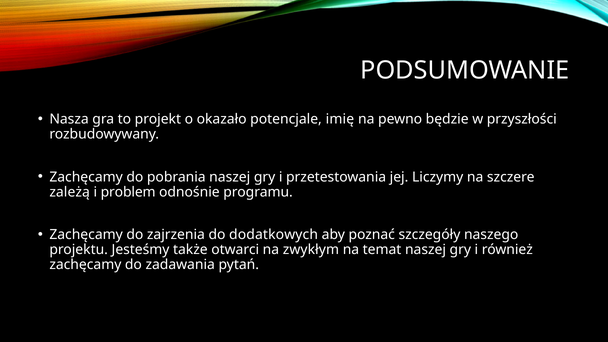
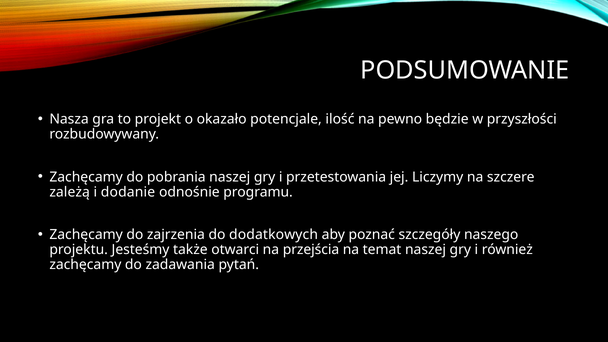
imię: imię -> ilość
problem: problem -> dodanie
zwykłym: zwykłym -> przejścia
